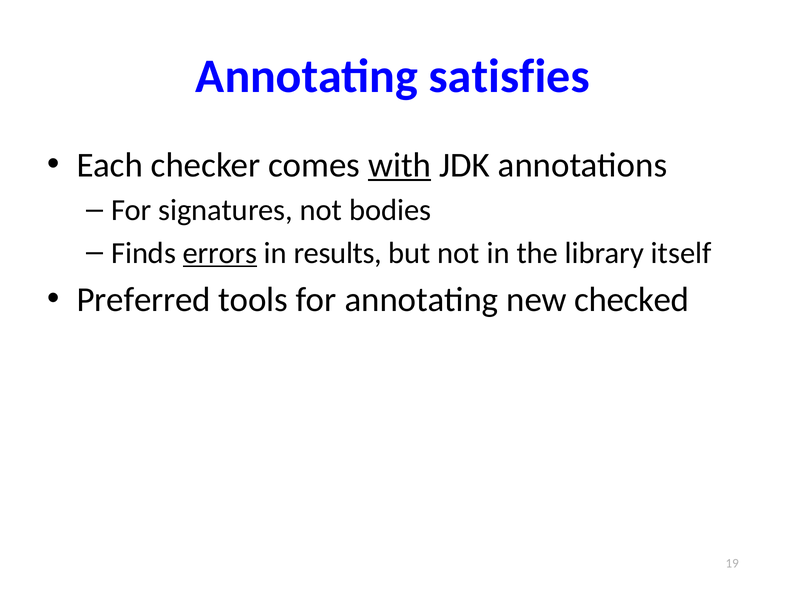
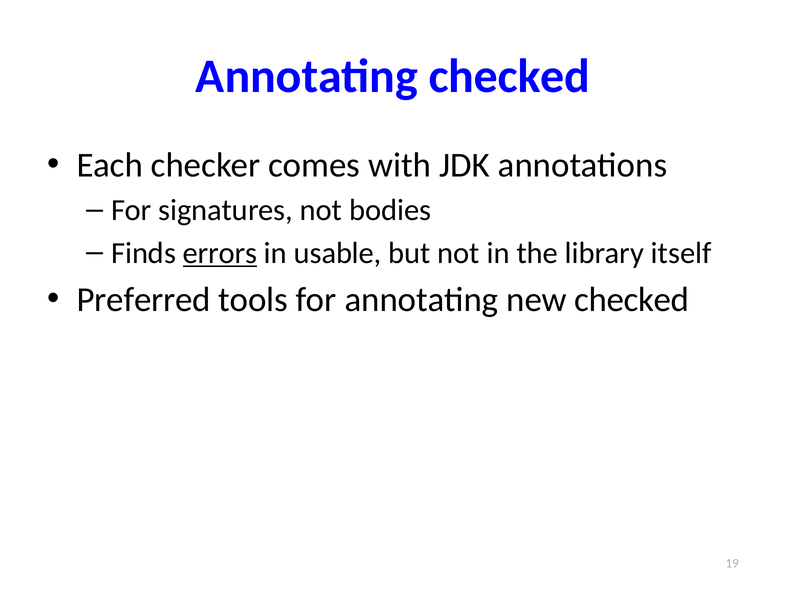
Annotating satisfies: satisfies -> checked
with underline: present -> none
results: results -> usable
